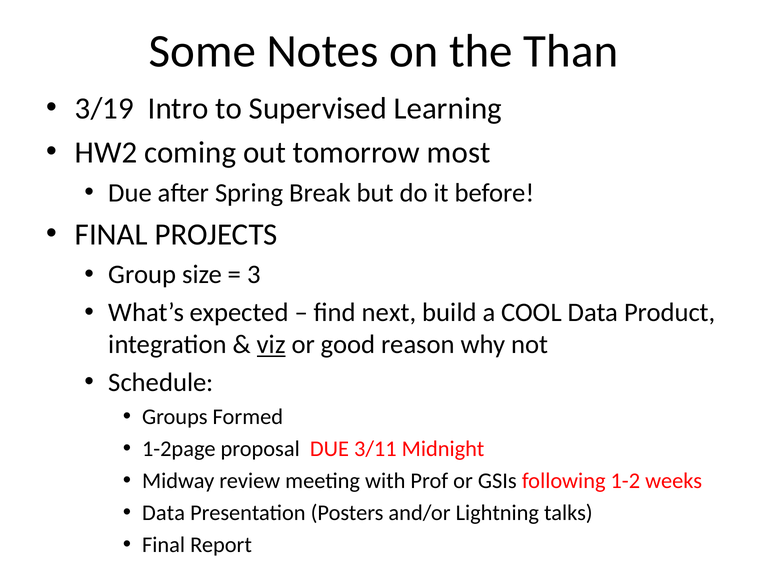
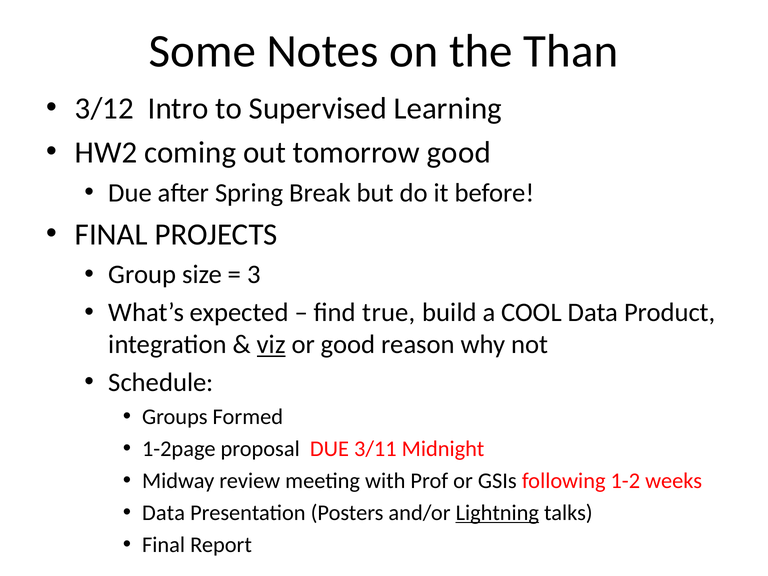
3/19: 3/19 -> 3/12
tomorrow most: most -> good
next: next -> true
Lightning underline: none -> present
